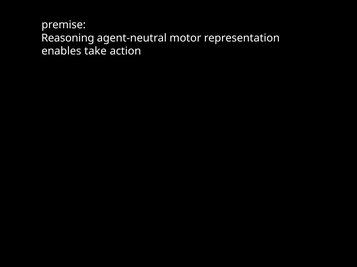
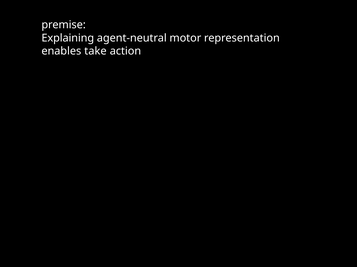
Reasoning: Reasoning -> Explaining
